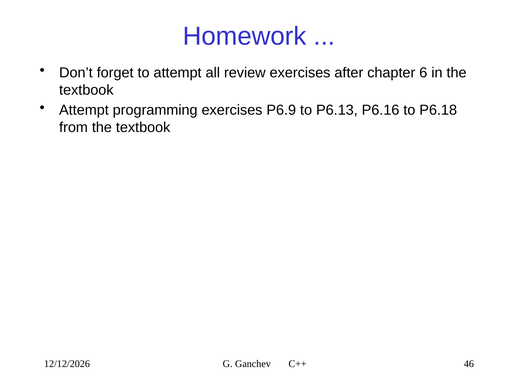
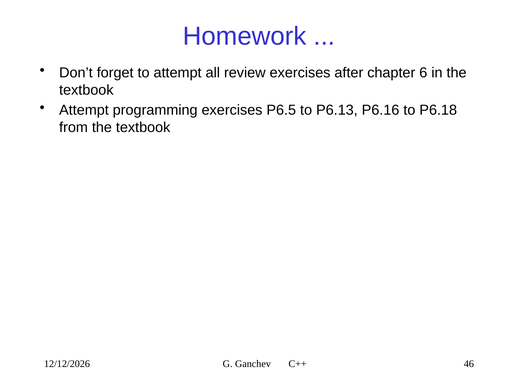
P6.9: P6.9 -> P6.5
